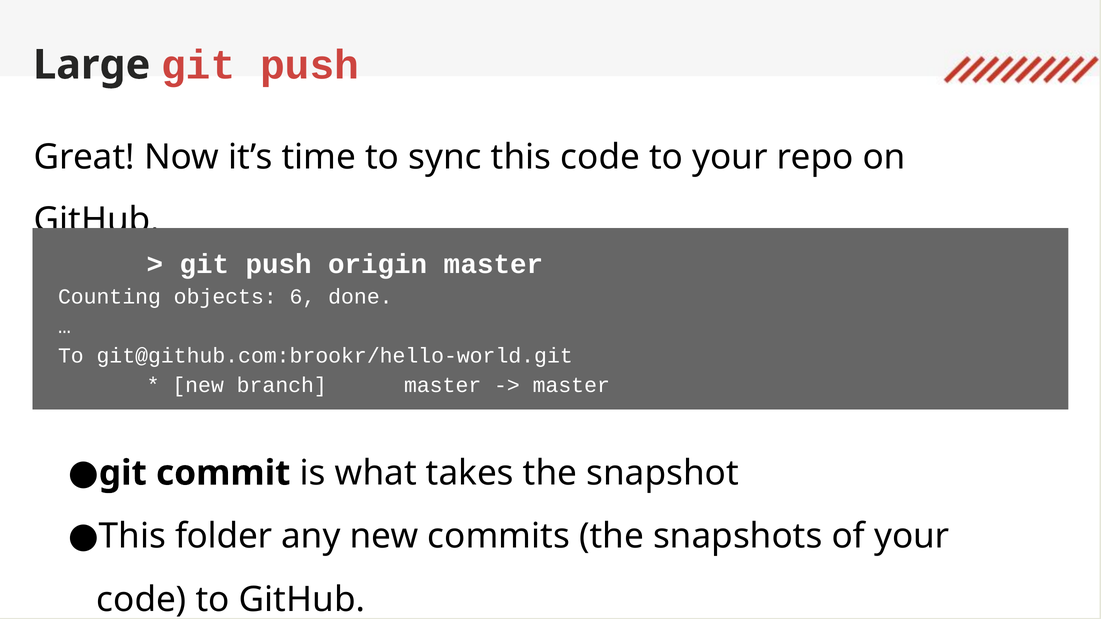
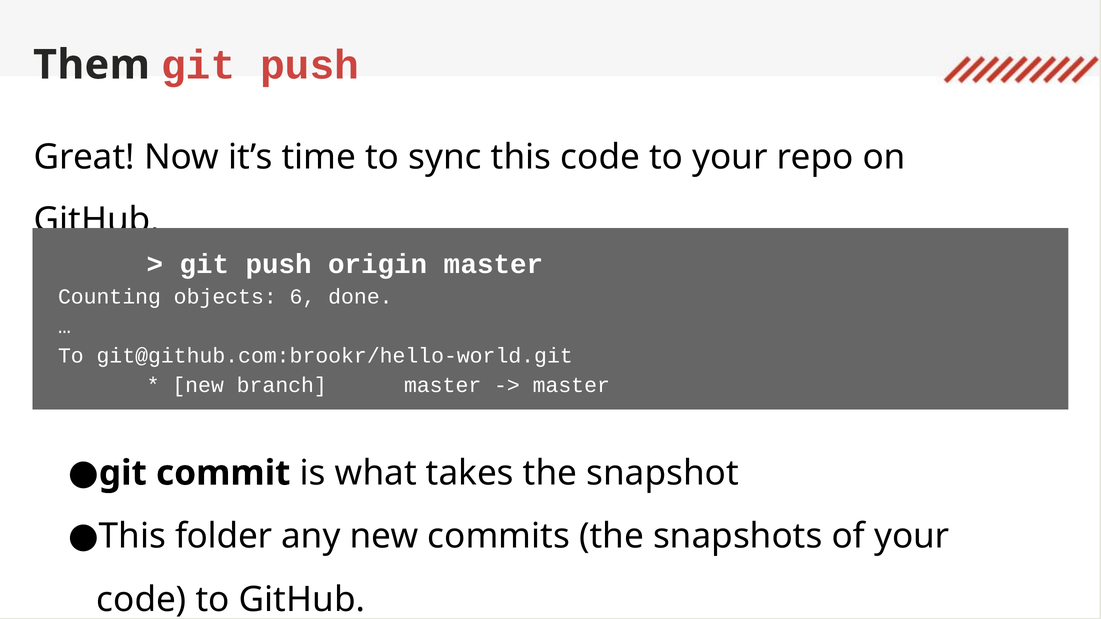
Large: Large -> Them
